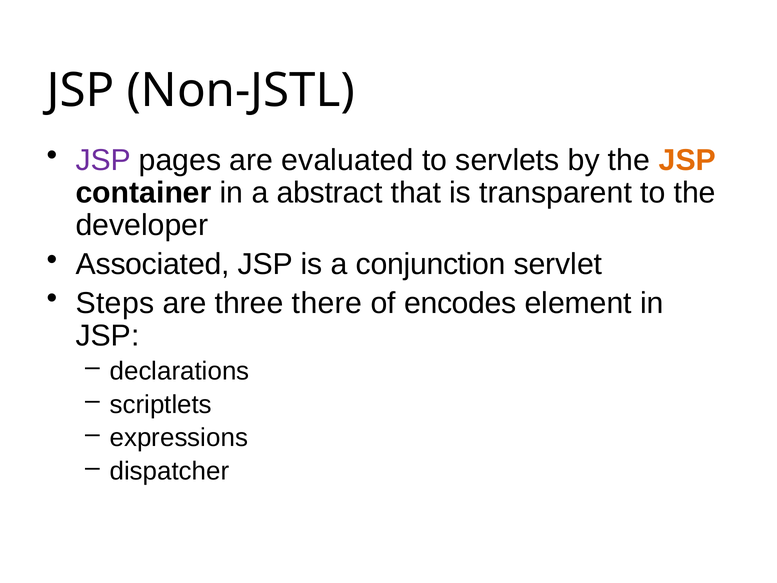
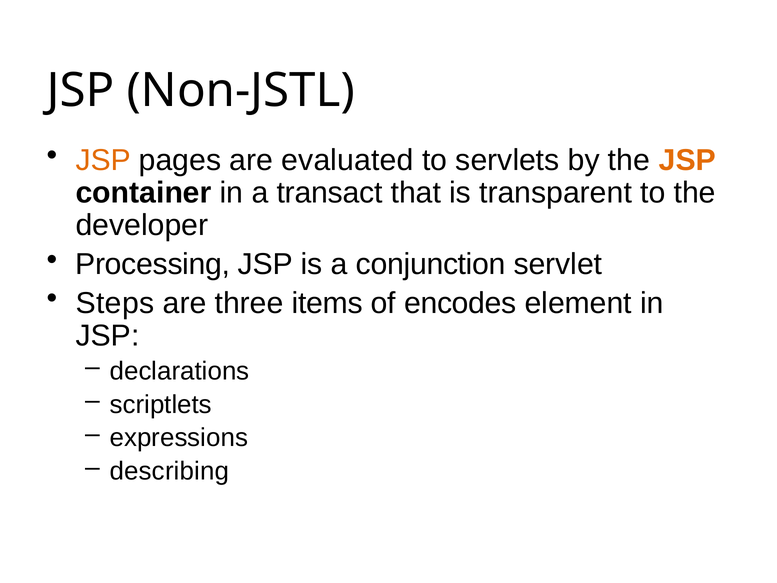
JSP at (103, 160) colour: purple -> orange
abstract: abstract -> transact
Associated: Associated -> Processing
there: there -> items
dispatcher: dispatcher -> describing
